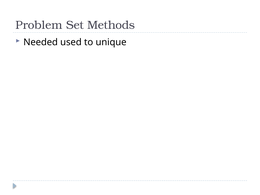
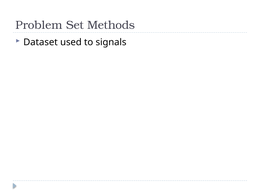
Needed: Needed -> Dataset
unique: unique -> signals
